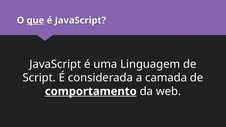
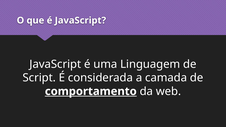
que underline: present -> none
